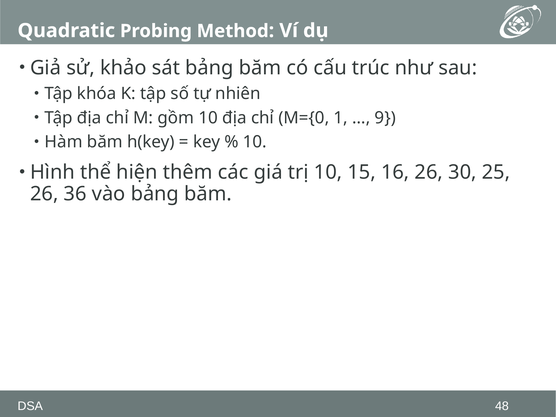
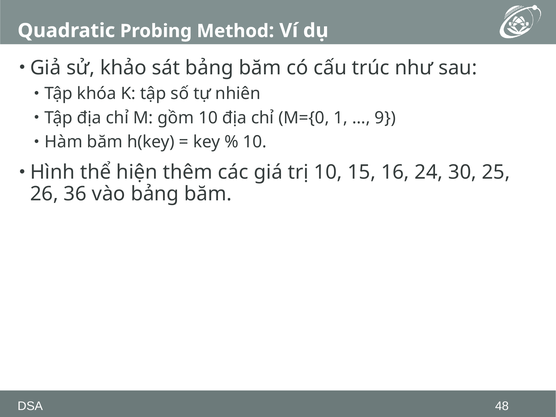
16 26: 26 -> 24
